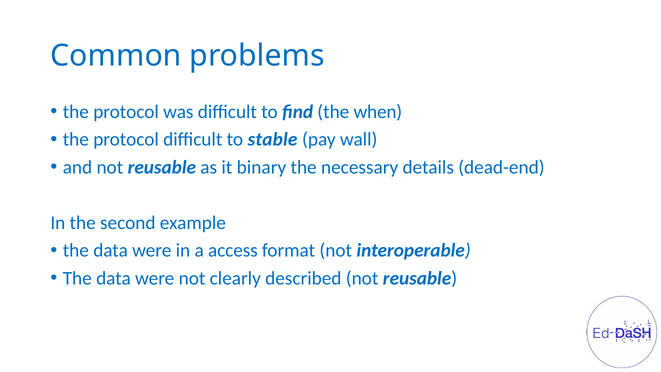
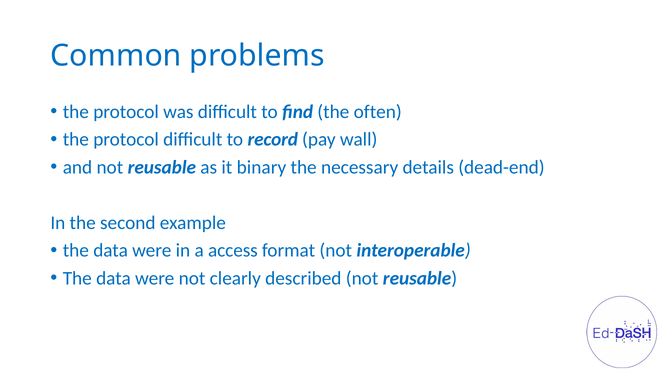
when: when -> often
stable: stable -> record
